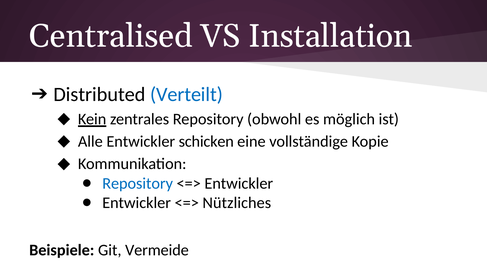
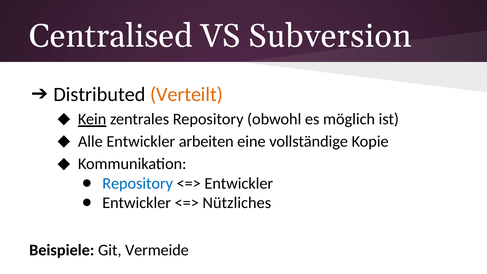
Installation: Installation -> Subversion
Verteilt colour: blue -> orange
schicken: schicken -> arbeiten
